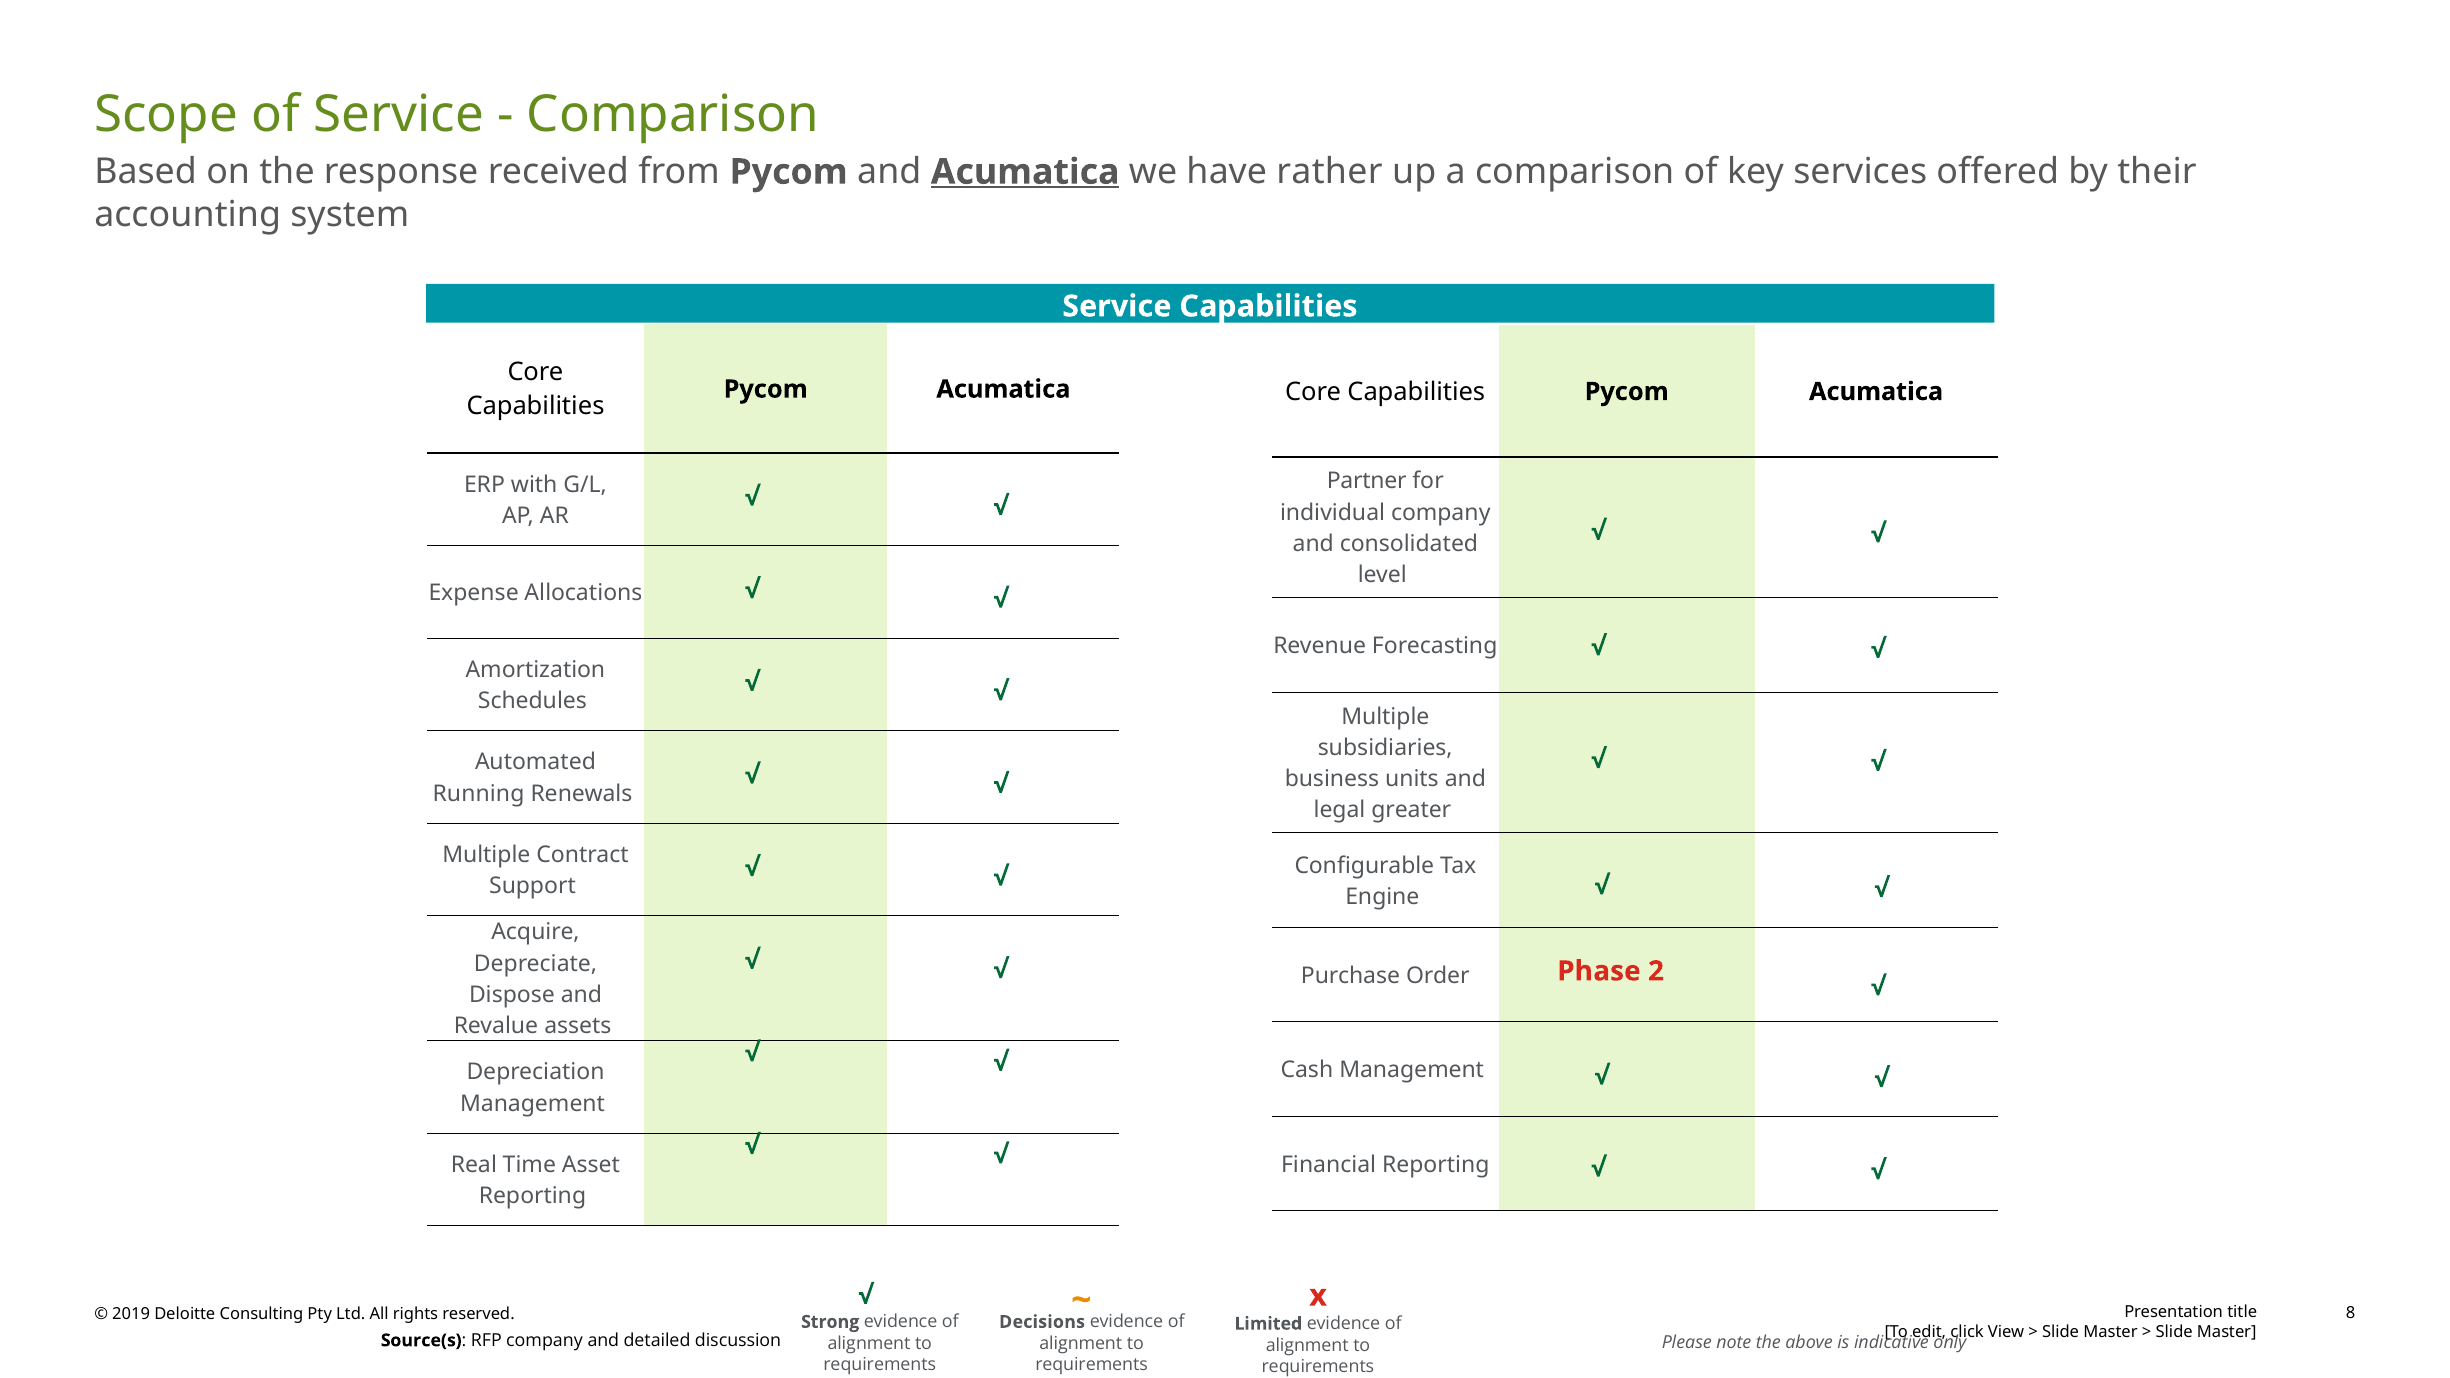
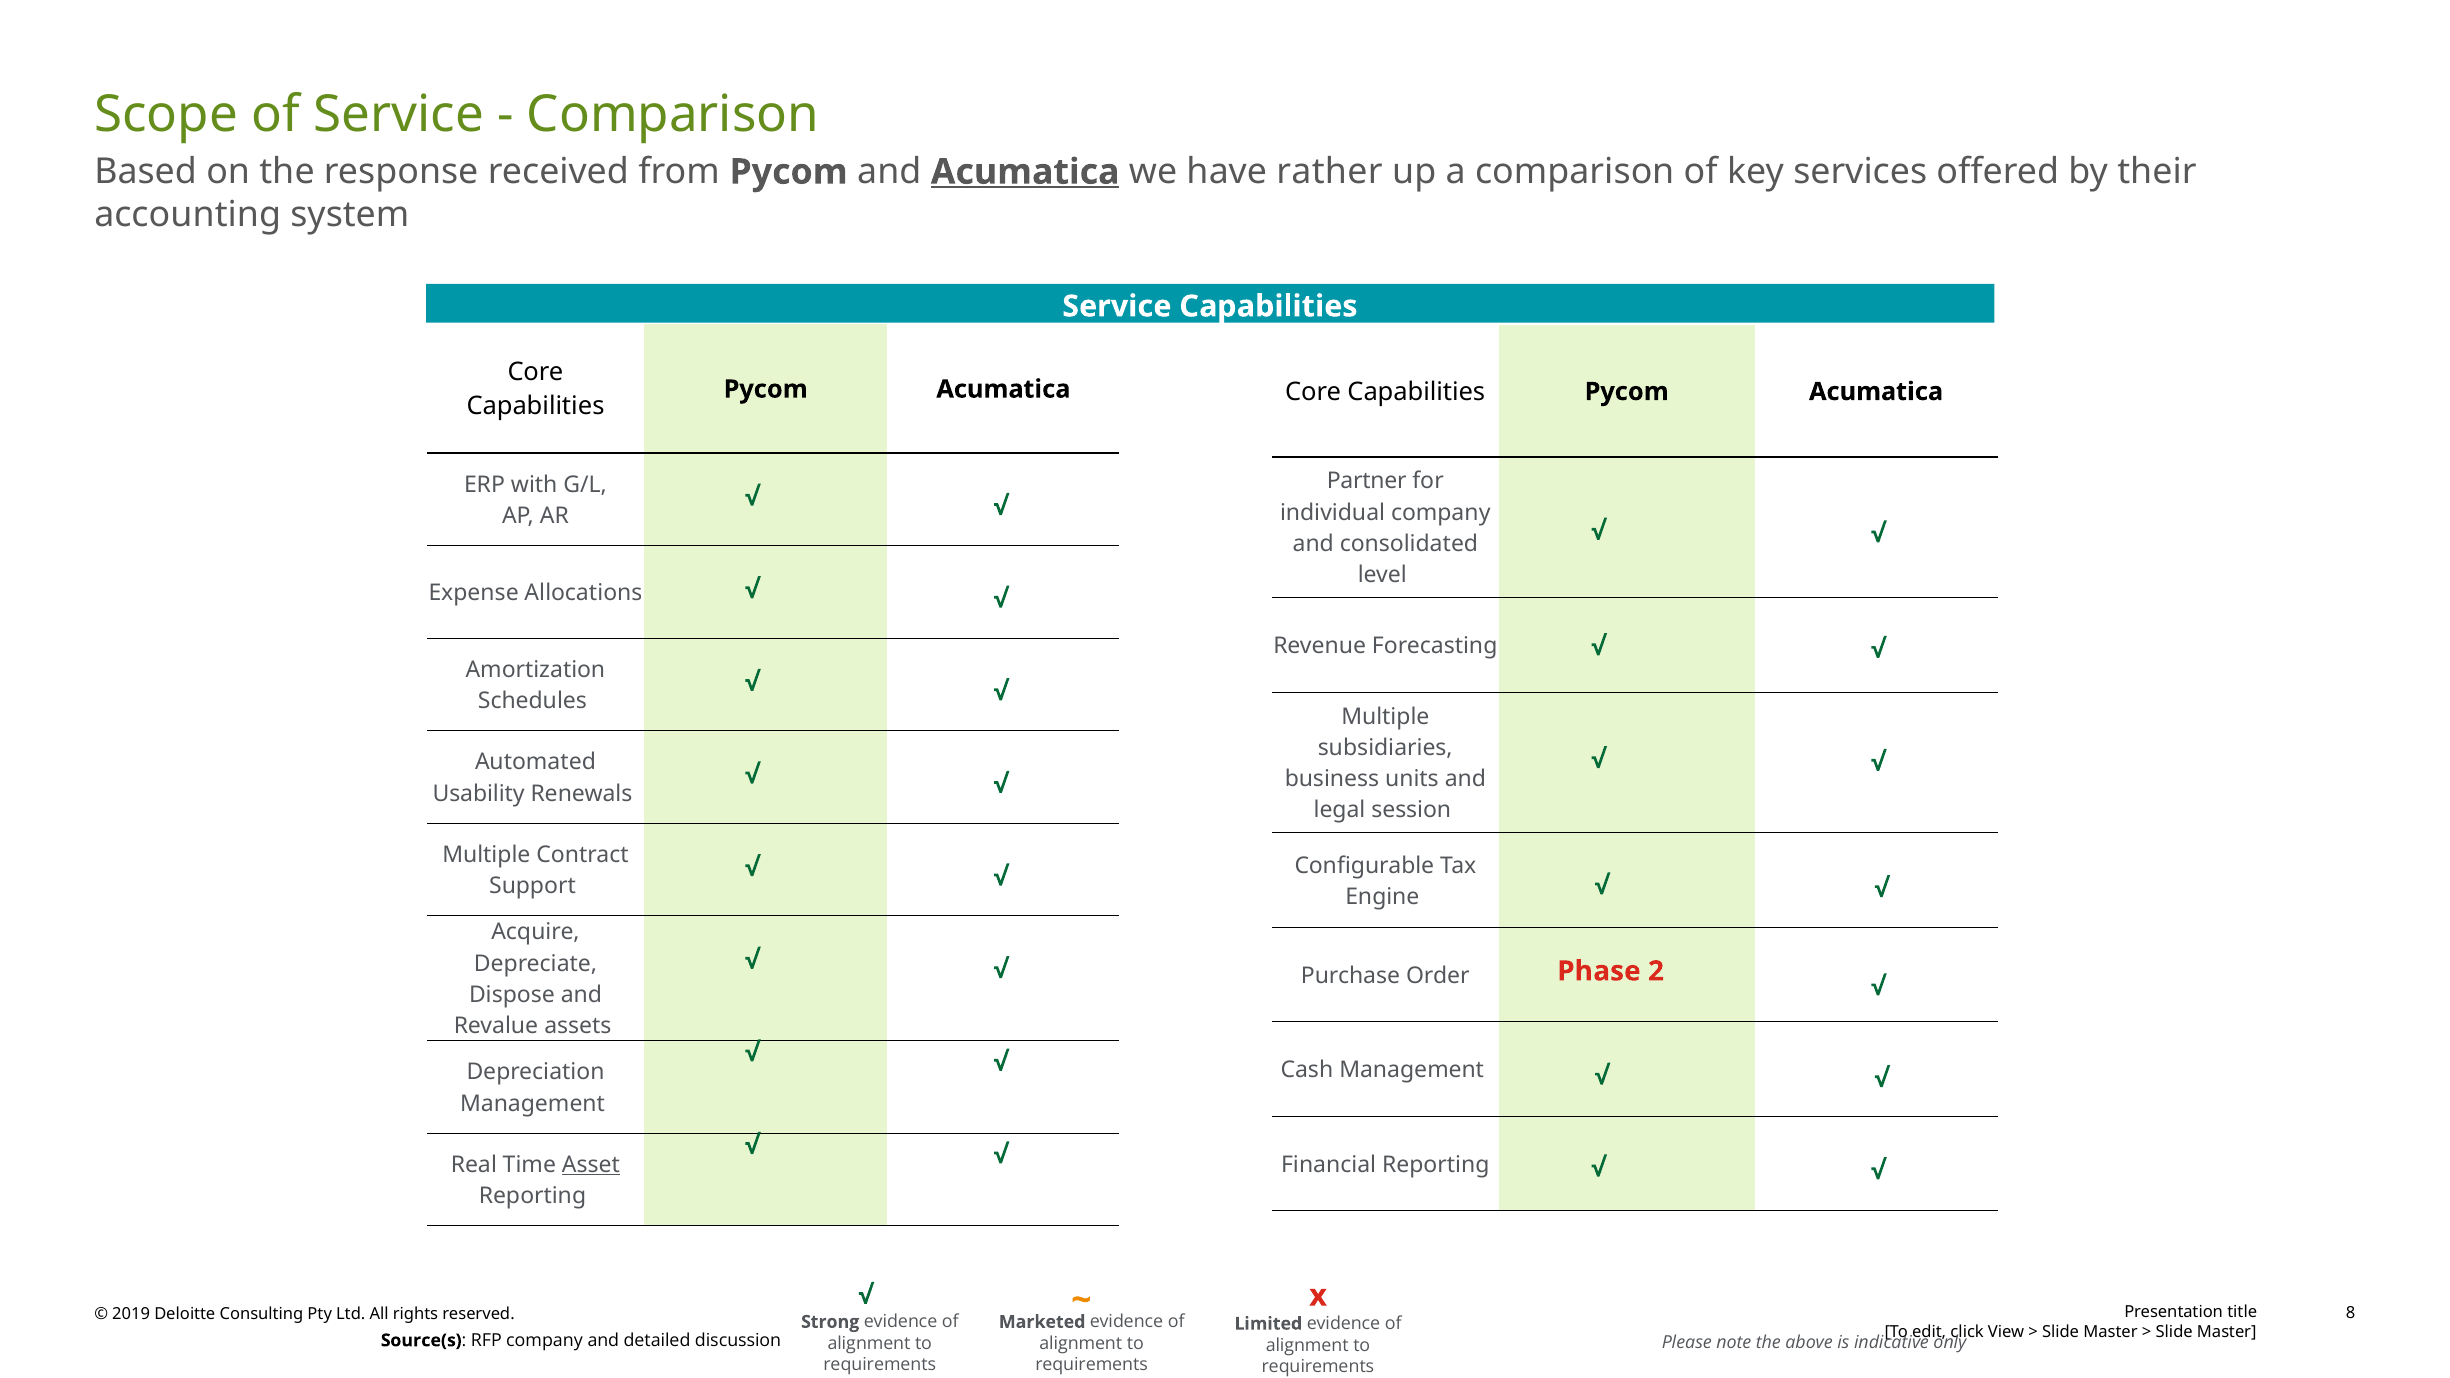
Running: Running -> Usability
greater: greater -> session
Asset underline: none -> present
Decisions: Decisions -> Marketed
